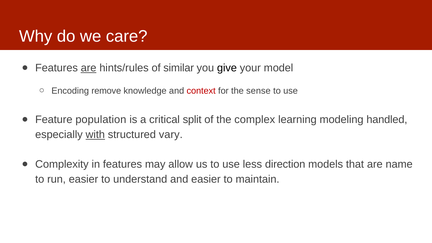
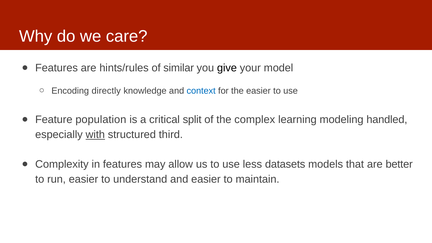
are at (89, 68) underline: present -> none
remove: remove -> directly
context colour: red -> blue
the sense: sense -> easier
vary: vary -> third
direction: direction -> datasets
name: name -> better
